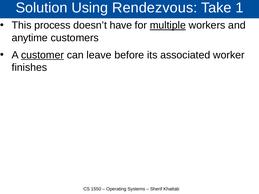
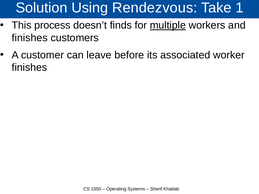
have: have -> finds
anytime at (30, 38): anytime -> finishes
customer underline: present -> none
